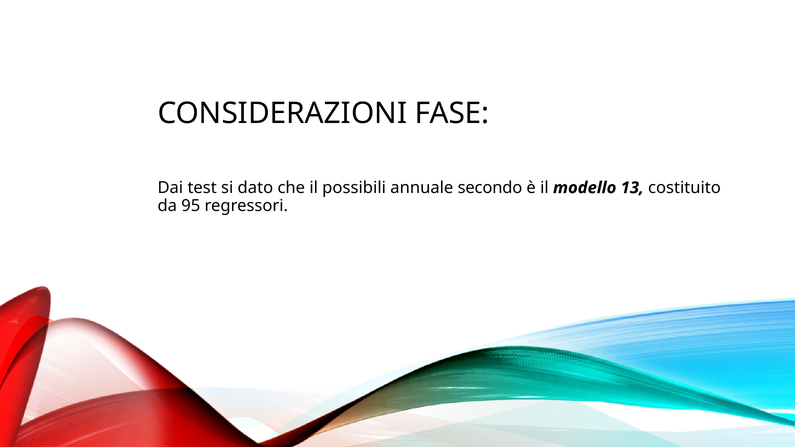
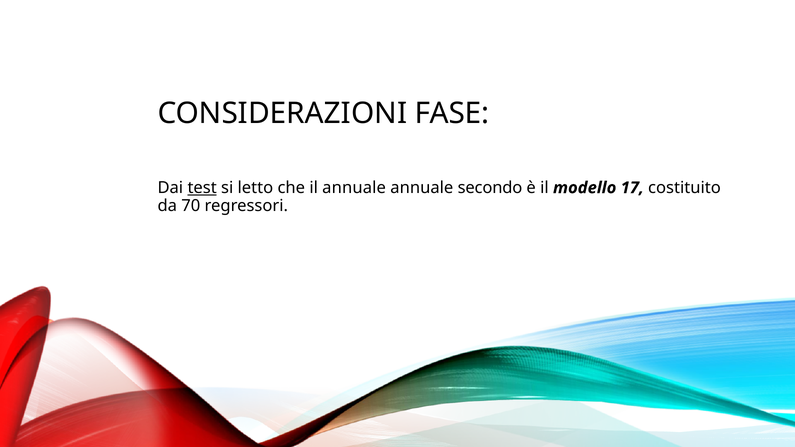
test underline: none -> present
dato: dato -> letto
il possibili: possibili -> annuale
13: 13 -> 17
95: 95 -> 70
